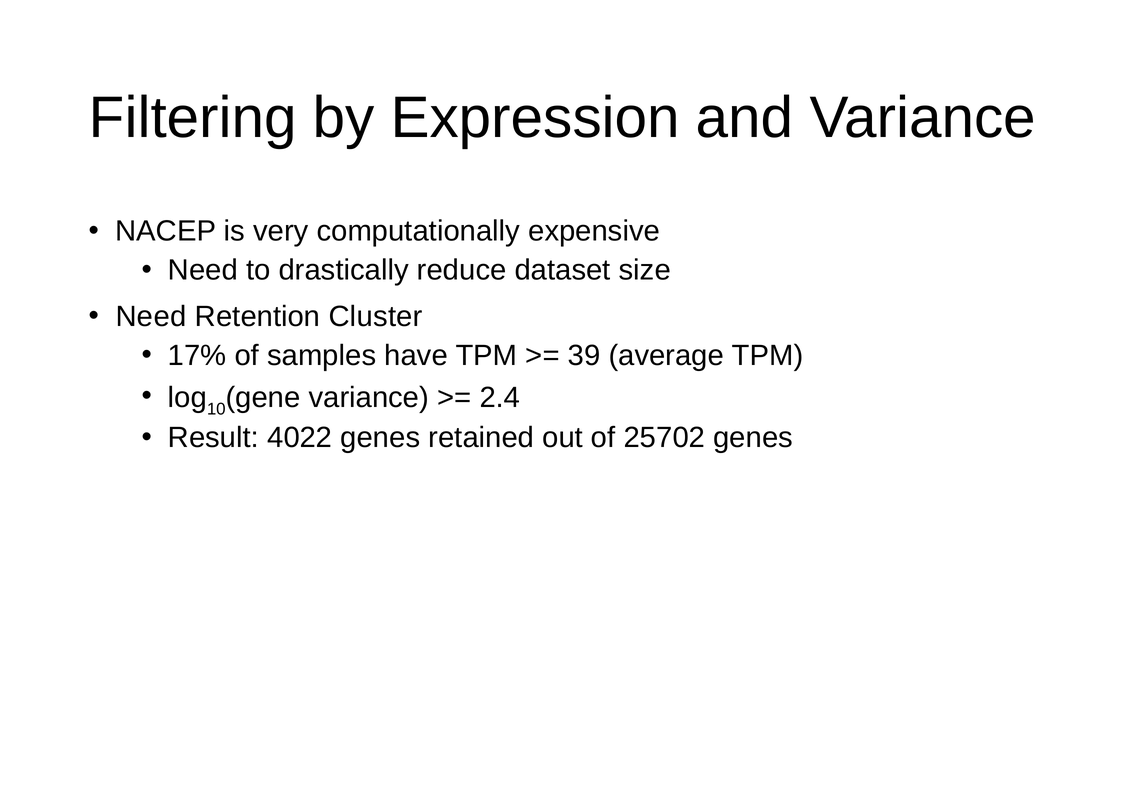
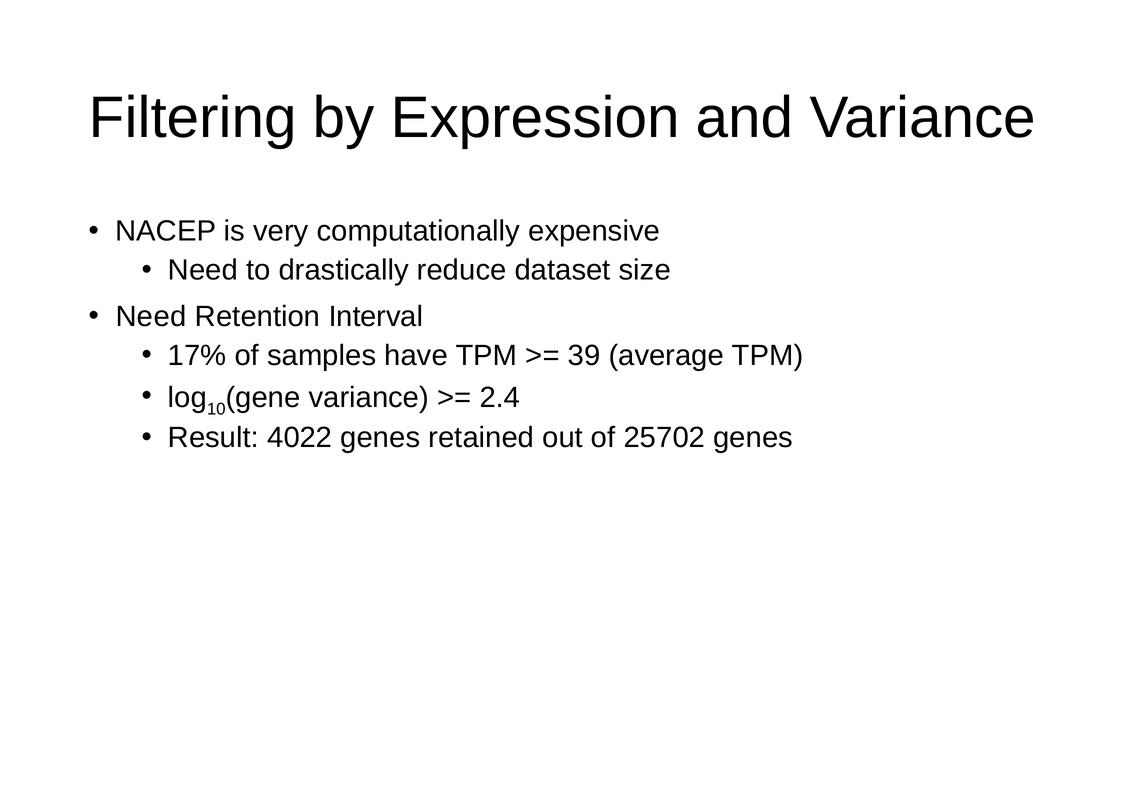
Cluster: Cluster -> Interval
